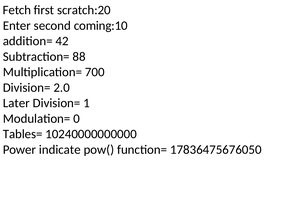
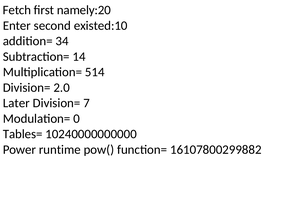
scratch:20: scratch:20 -> namely:20
coming:10: coming:10 -> existed:10
42: 42 -> 34
88: 88 -> 14
700: 700 -> 514
1: 1 -> 7
indicate: indicate -> runtime
17836475676050: 17836475676050 -> 16107800299882
